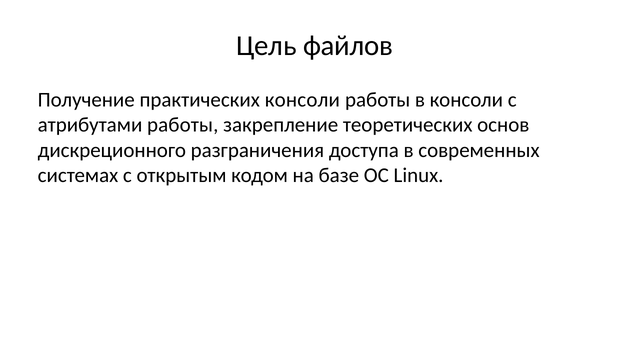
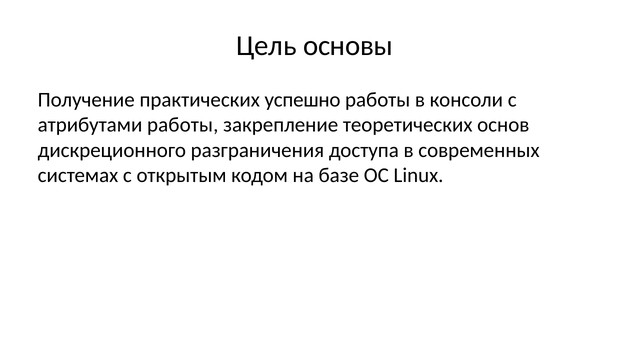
файлов: файлов -> основы
практических консоли: консоли -> успешно
